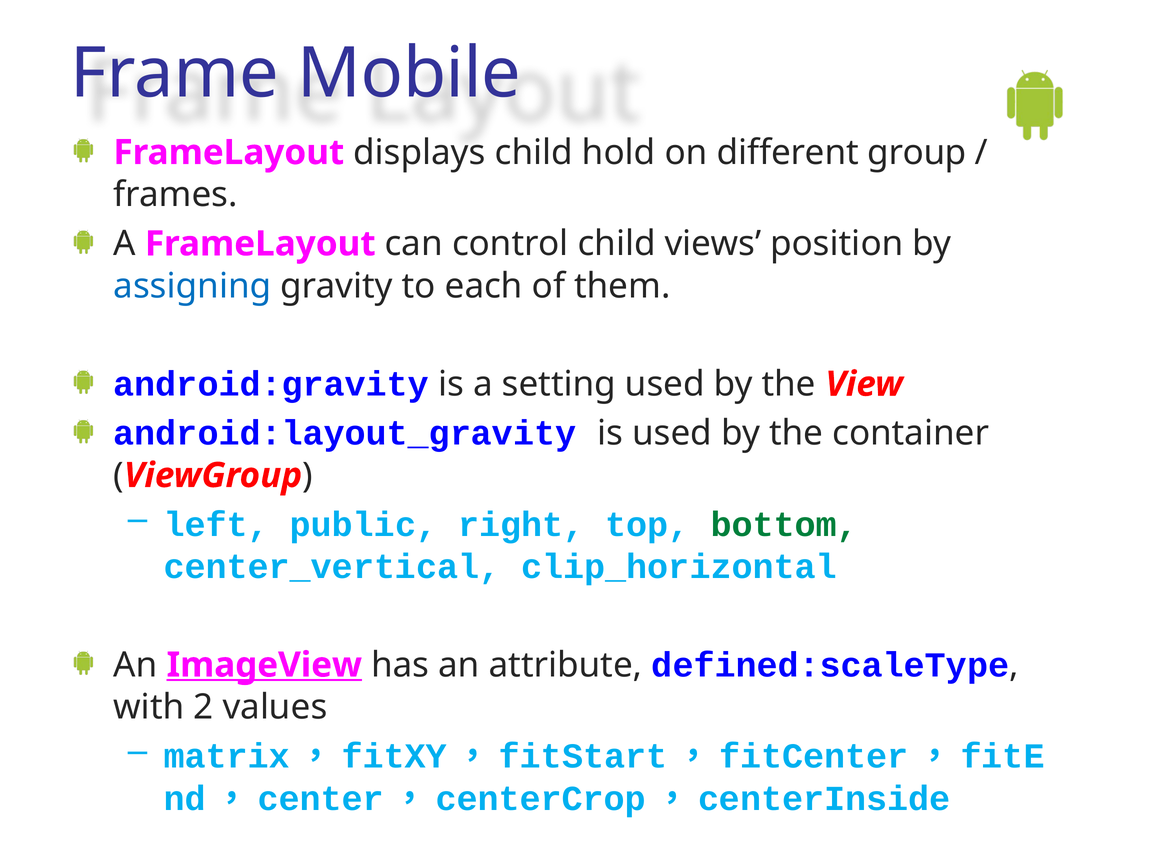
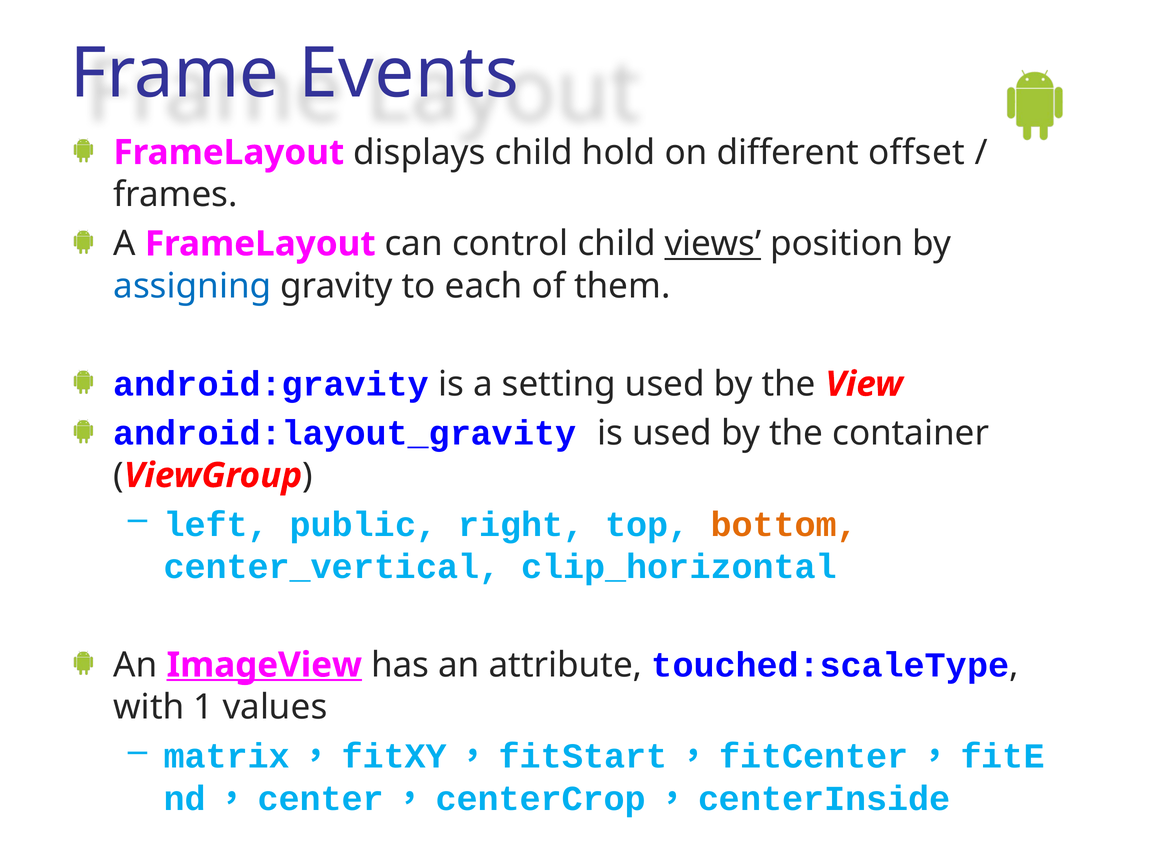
Mobile: Mobile -> Events
group: group -> offset
views underline: none -> present
bottom colour: green -> orange
defined:scaleType: defined:scaleType -> touched:scaleType
2: 2 -> 1
